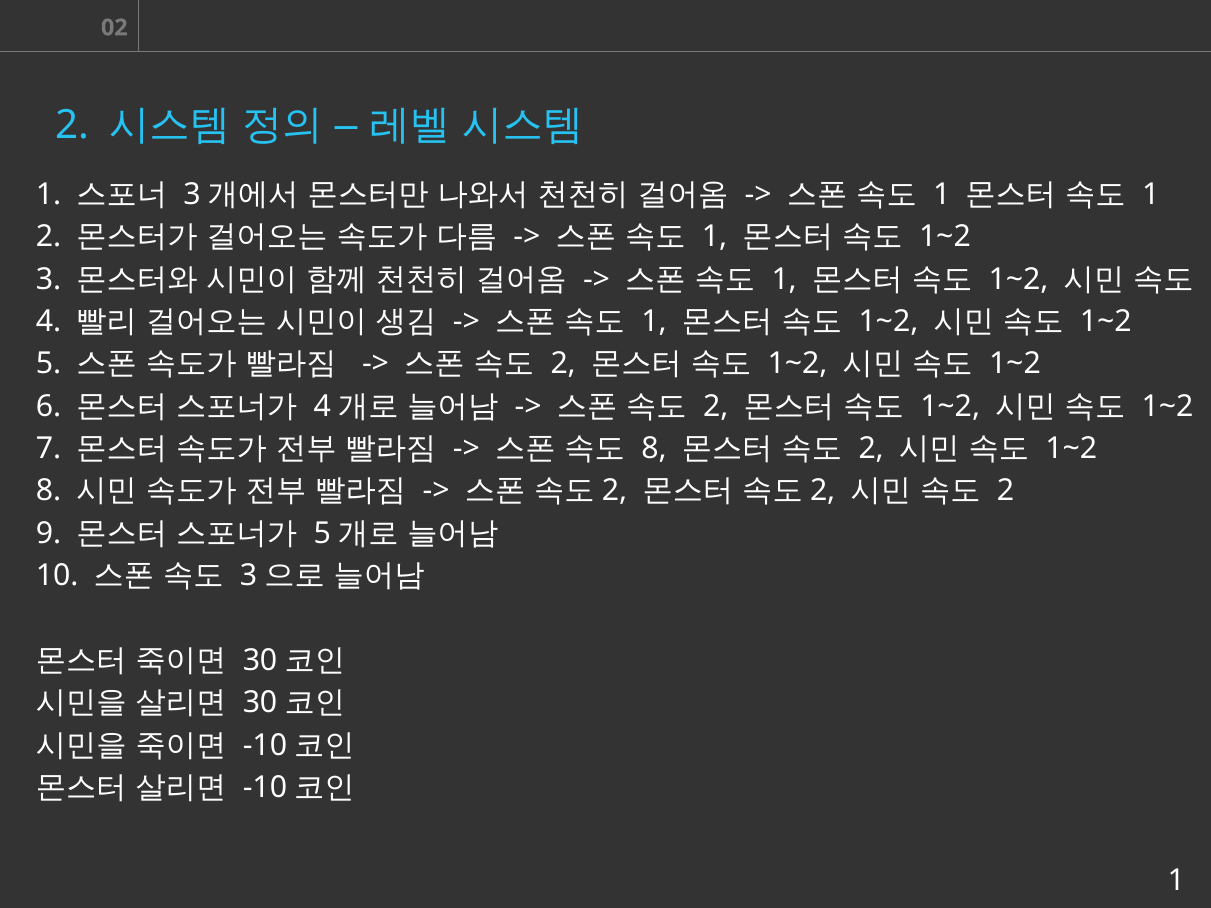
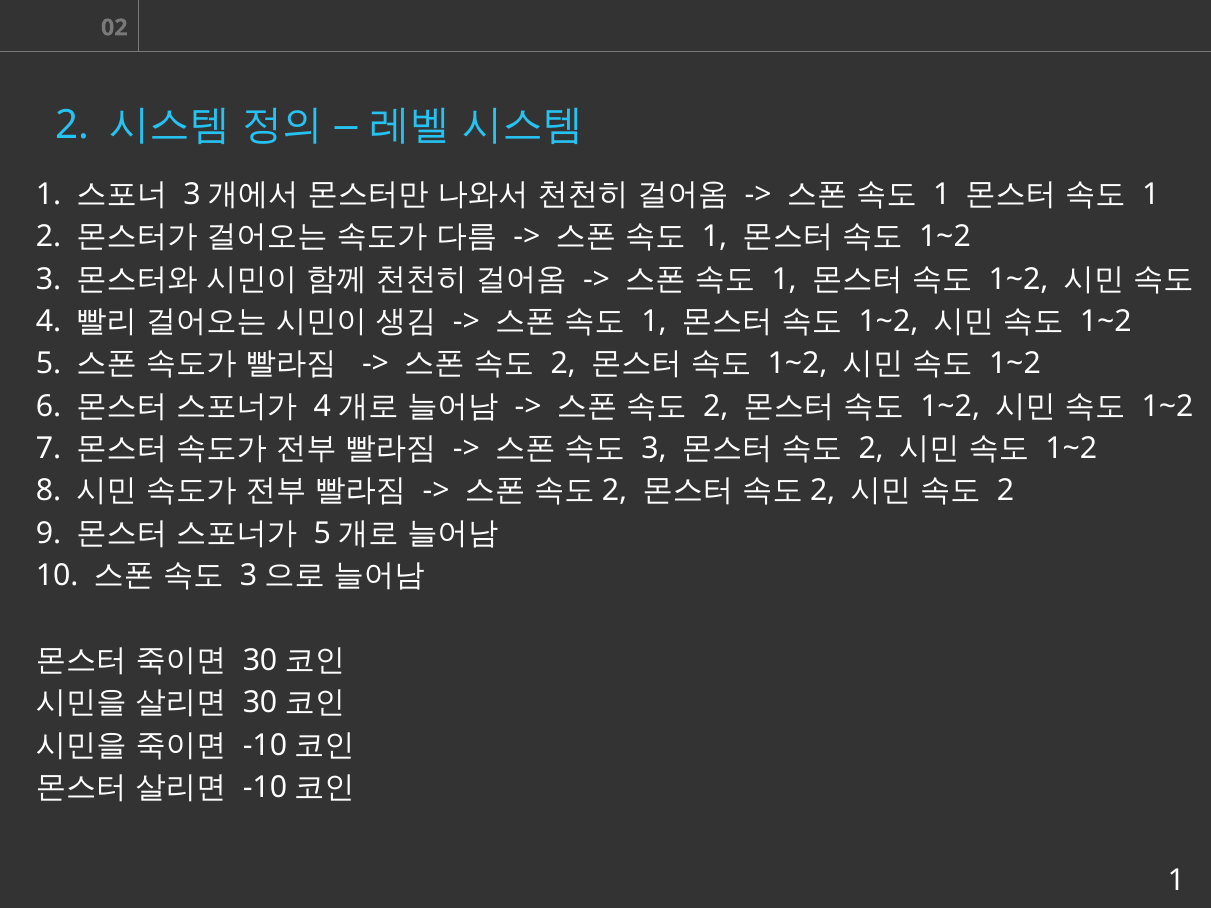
8 at (654, 449): 8 -> 3
